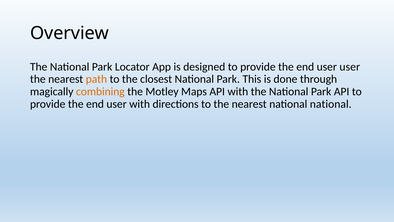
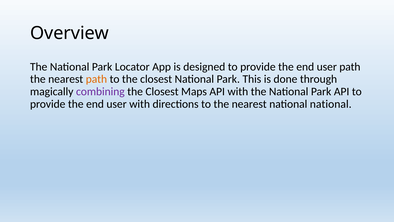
user user: user -> path
combining colour: orange -> purple
Motley at (162, 91): Motley -> Closest
